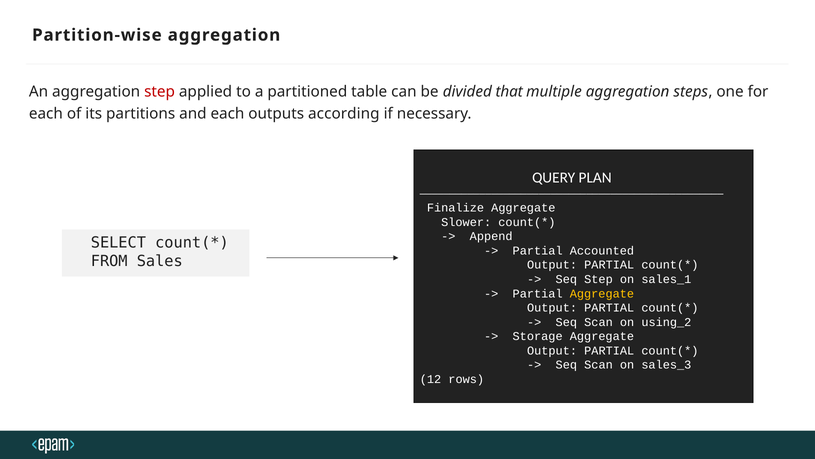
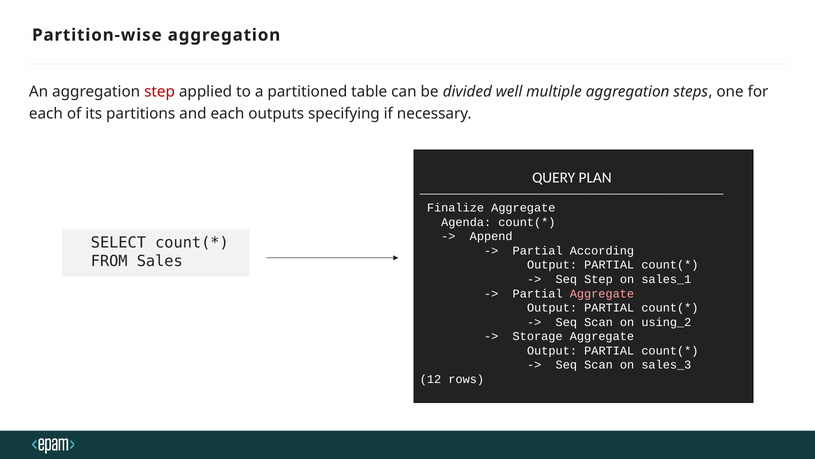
that: that -> well
according: according -> specifying
Slower: Slower -> Agenda
Accounted: Accounted -> According
Aggregate at (602, 293) colour: yellow -> pink
